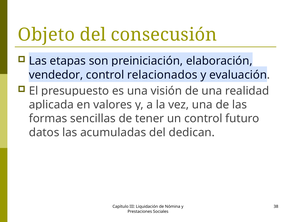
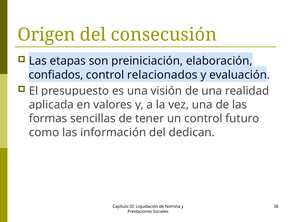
Objeto: Objeto -> Origen
vendedor: vendedor -> confiados
datos: datos -> como
acumuladas: acumuladas -> información
